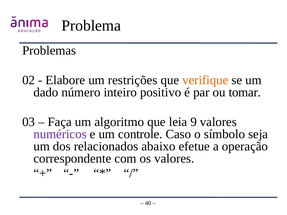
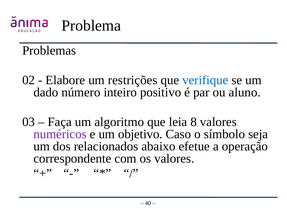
verifique colour: orange -> blue
tomar: tomar -> aluno
9: 9 -> 8
controle: controle -> objetivo
